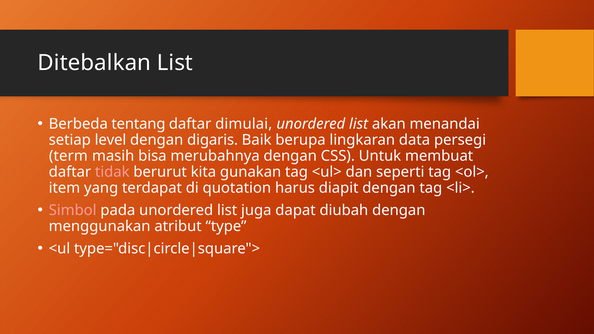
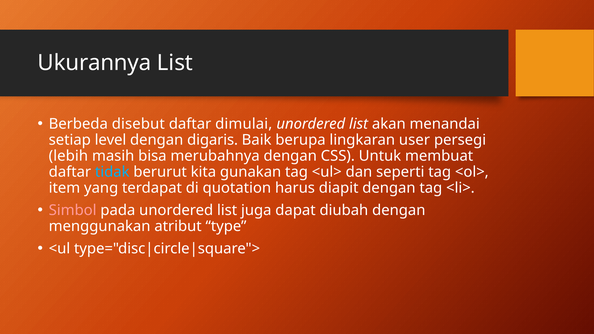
Ditebalkan: Ditebalkan -> Ukurannya
tentang: tentang -> disebut
data: data -> user
term: term -> lebih
tidak colour: pink -> light blue
